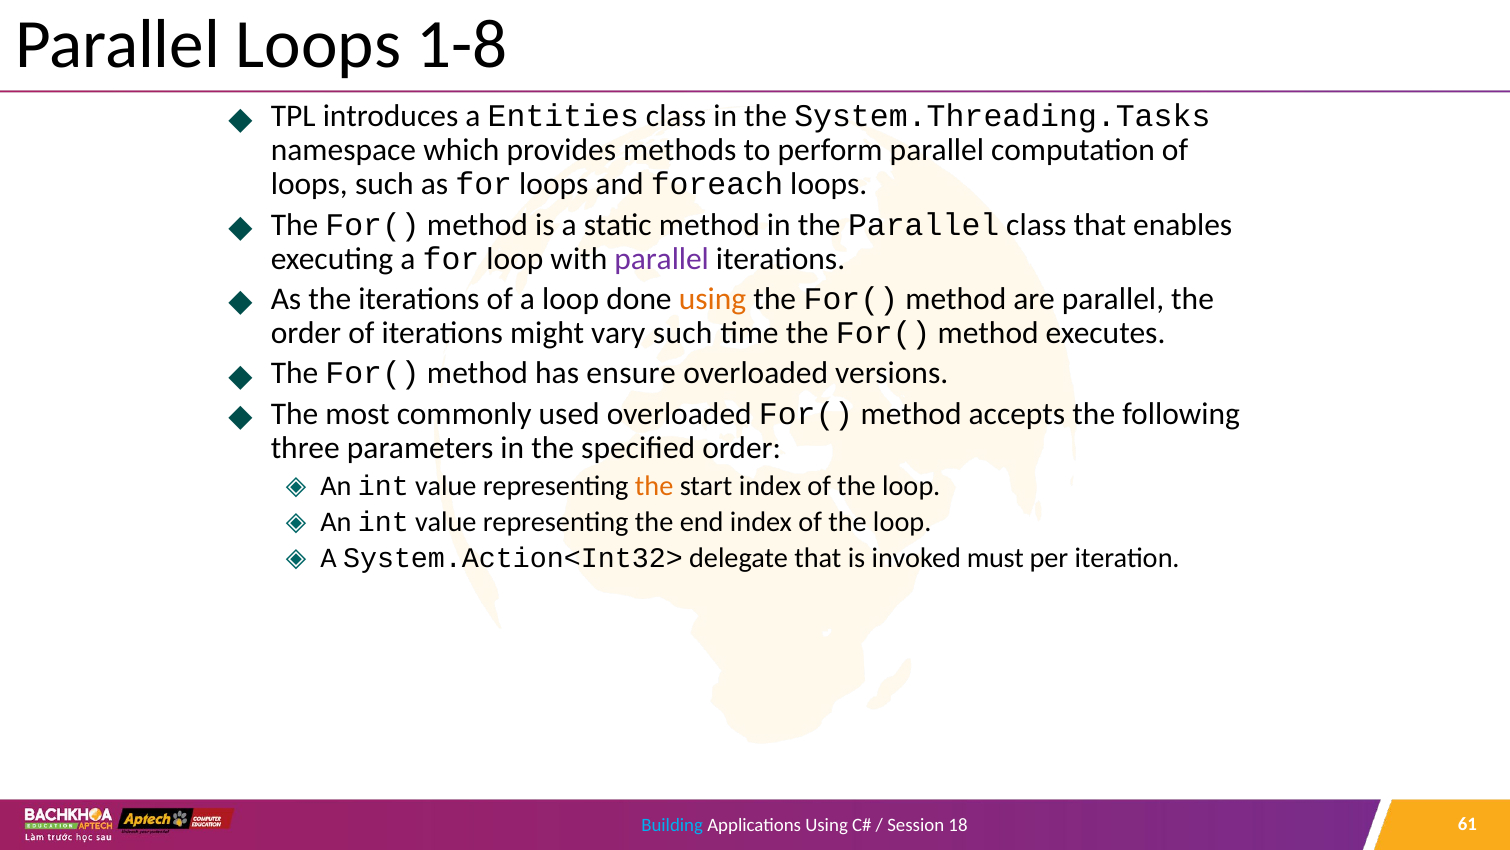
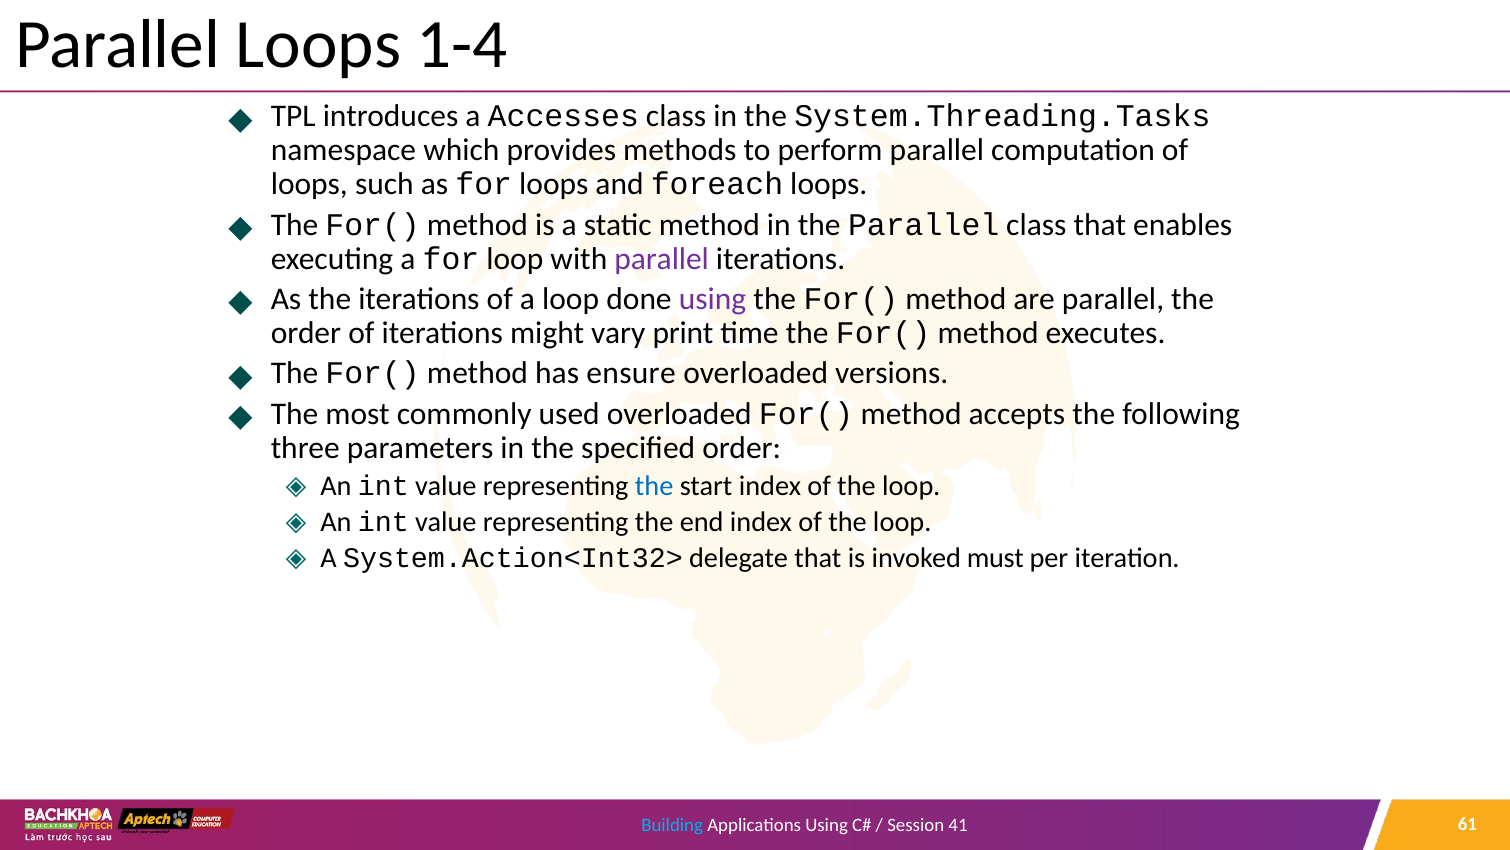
1-8: 1-8 -> 1-4
Entities: Entities -> Accesses
using at (713, 299) colour: orange -> purple
vary such: such -> print
the at (654, 485) colour: orange -> blue
18: 18 -> 41
